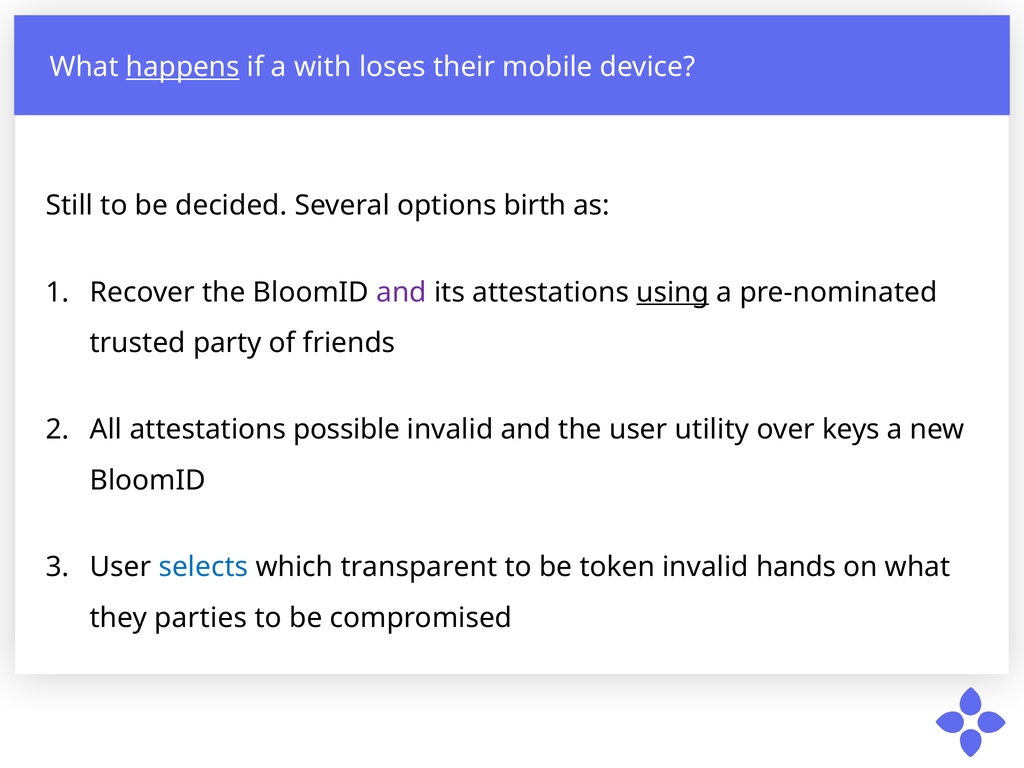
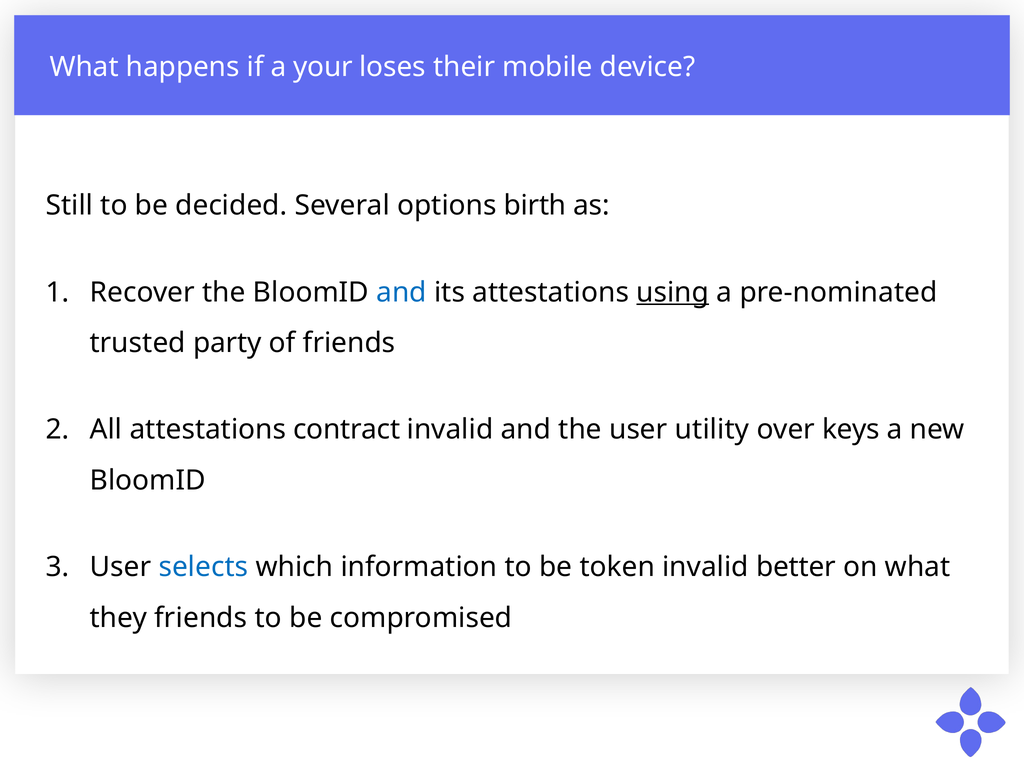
happens underline: present -> none
with: with -> your
and at (402, 292) colour: purple -> blue
possible: possible -> contract
transparent: transparent -> information
hands: hands -> better
they parties: parties -> friends
